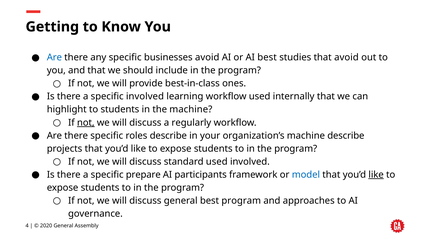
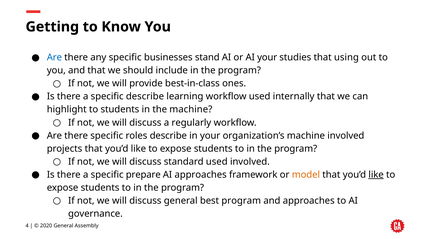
businesses avoid: avoid -> stand
AI best: best -> your
that avoid: avoid -> using
specific involved: involved -> describe
not at (86, 123) underline: present -> none
machine describe: describe -> involved
AI participants: participants -> approaches
model colour: blue -> orange
